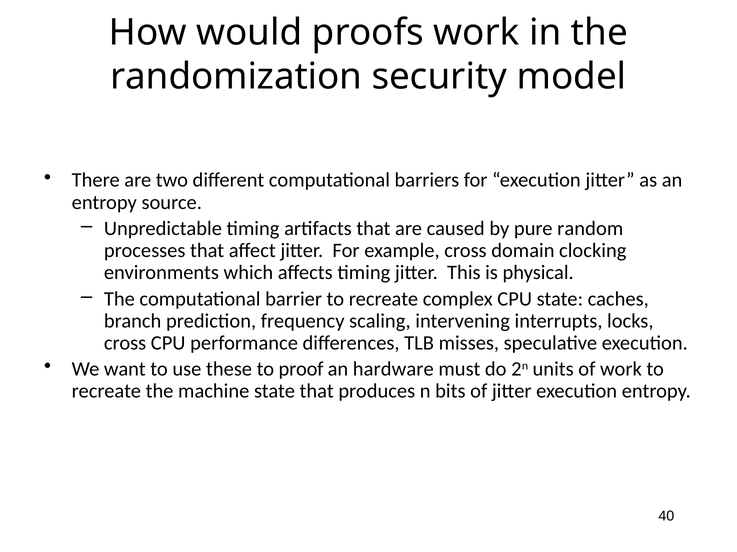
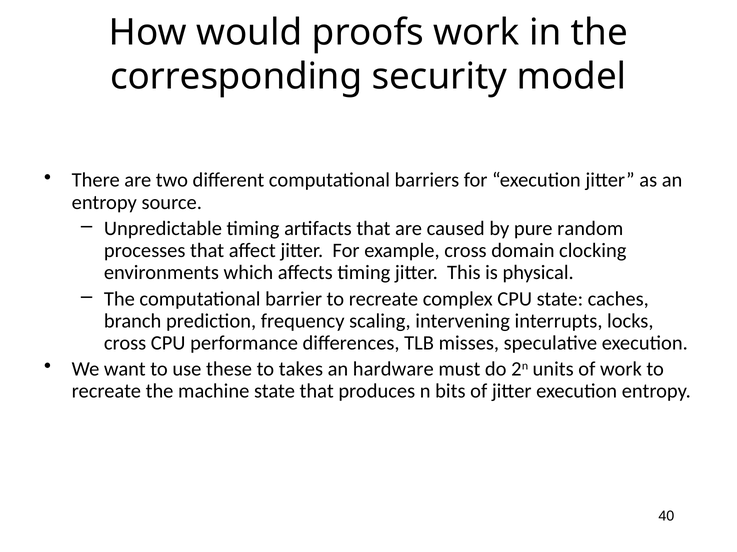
randomization: randomization -> corresponding
proof: proof -> takes
